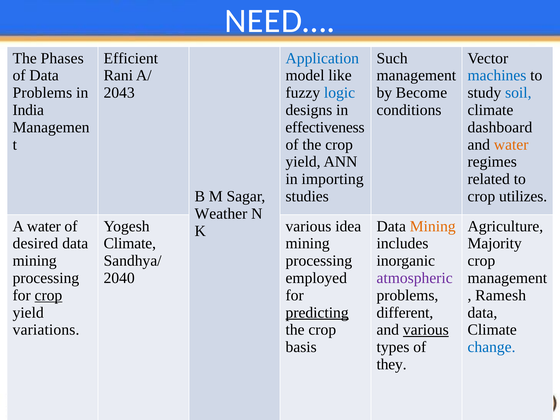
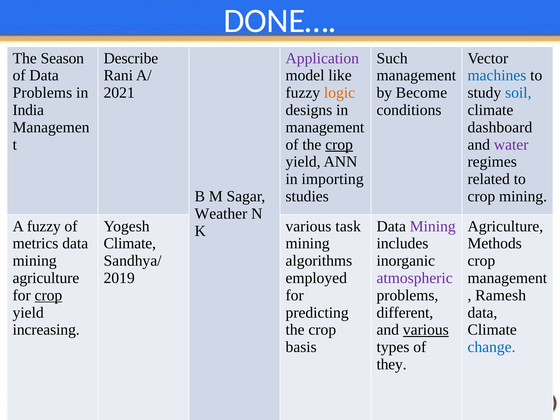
NEED…: NEED… -> DONE…
Phases: Phases -> Season
Efficient: Efficient -> Describe
Application colour: blue -> purple
2043: 2043 -> 2021
logic colour: blue -> orange
effectiveness at (325, 127): effectiveness -> management
crop at (339, 145) underline: none -> present
water at (511, 145) colour: orange -> purple
crop utilizes: utilizes -> mining
A water: water -> fuzzy
idea: idea -> task
Mining at (433, 226) colour: orange -> purple
desired: desired -> metrics
Majority: Majority -> Methods
processing at (319, 261): processing -> algorithms
processing at (46, 278): processing -> agriculture
2040: 2040 -> 2019
predicting underline: present -> none
variations: variations -> increasing
